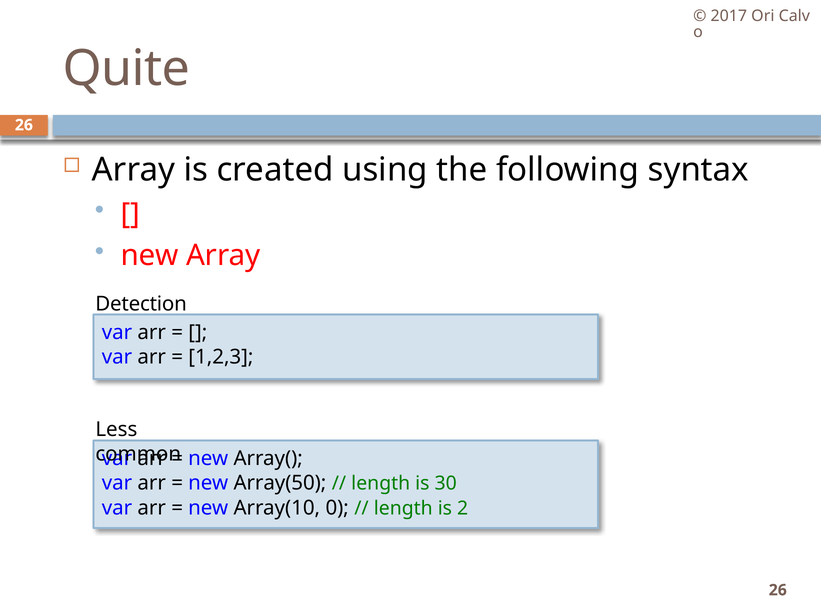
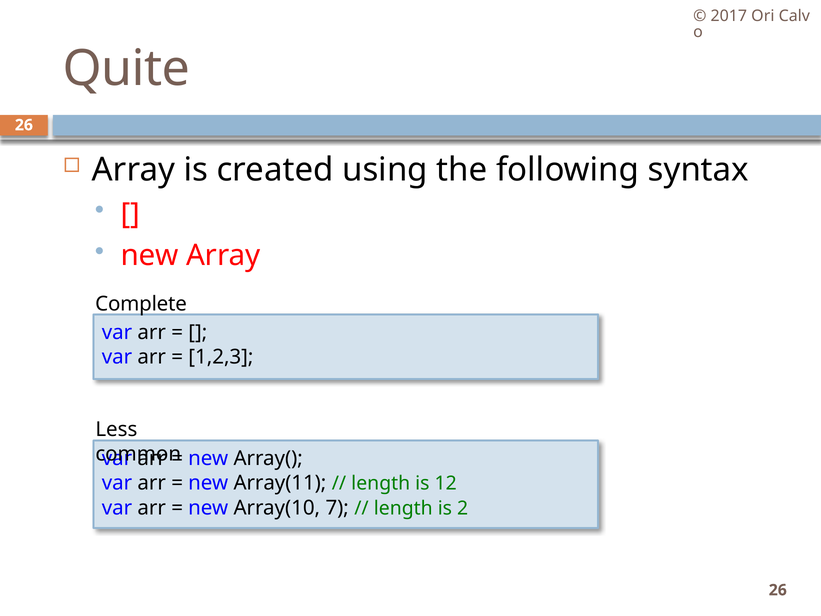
Detection: Detection -> Complete
Array(50: Array(50 -> Array(11
30: 30 -> 12
0: 0 -> 7
